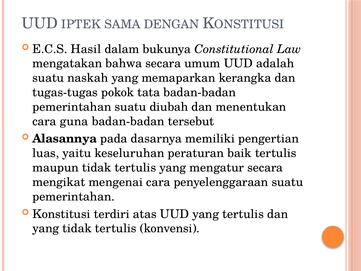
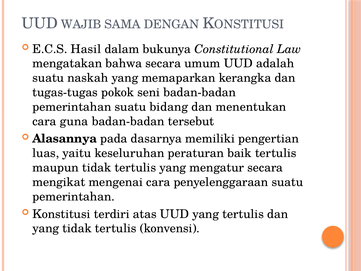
IPTEK: IPTEK -> WAJIB
tata: tata -> seni
diubah: diubah -> bidang
